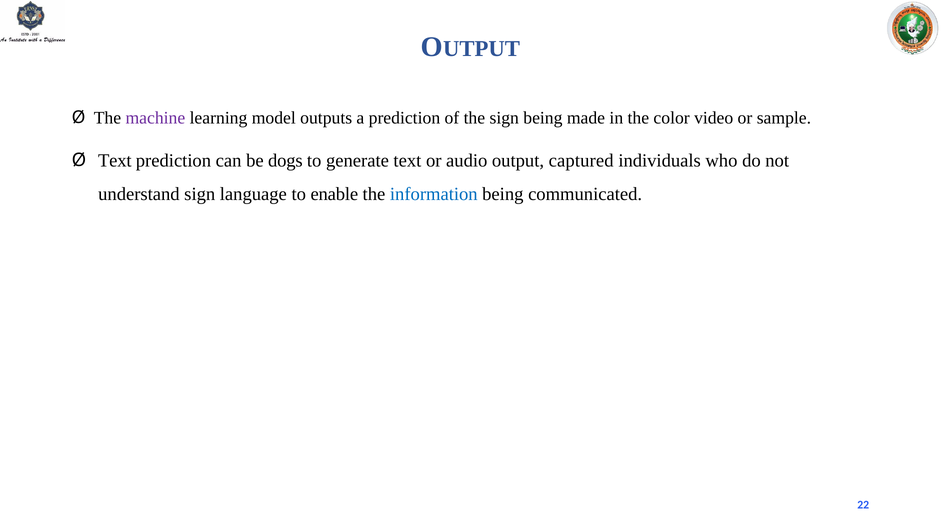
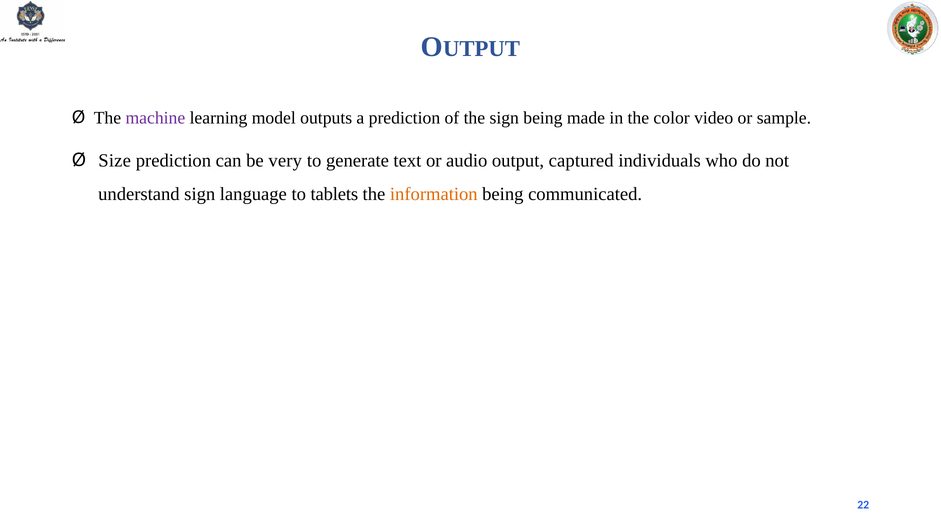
Text at (115, 161): Text -> Size
dogs: dogs -> very
enable: enable -> tablets
information colour: blue -> orange
